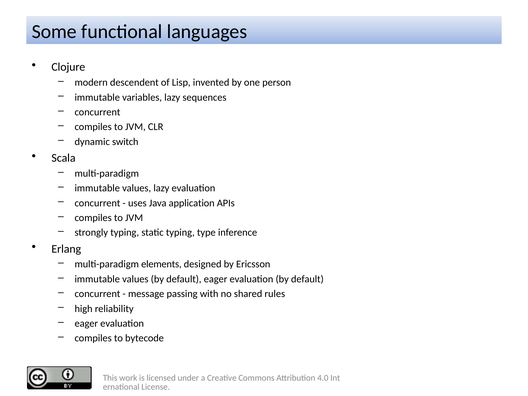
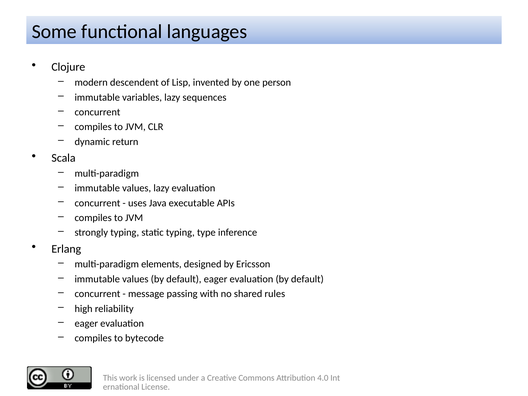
switch: switch -> return
application: application -> executable
